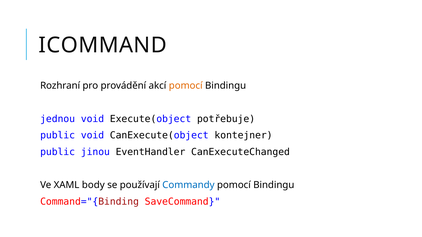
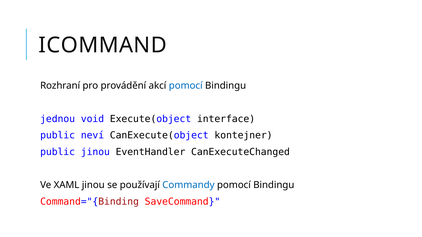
pomocí at (186, 86) colour: orange -> blue
potřebuje: potřebuje -> interface
public void: void -> neví
XAML body: body -> jinou
